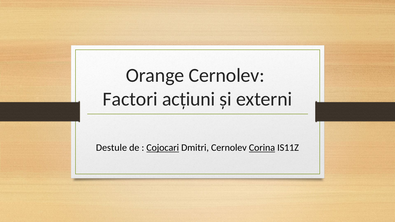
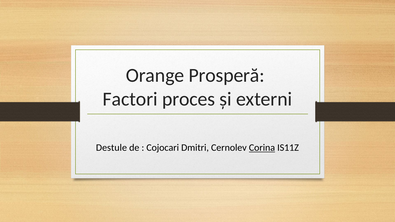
Orange Cernolev: Cernolev -> Prosperă
acțiuni: acțiuni -> proces
Cojocari underline: present -> none
